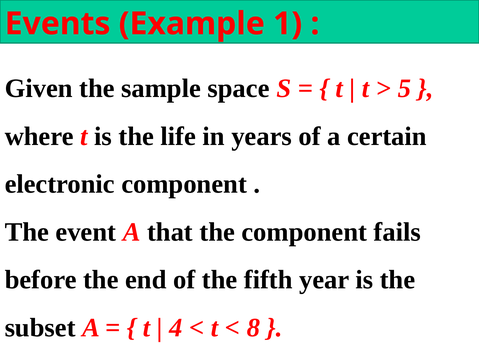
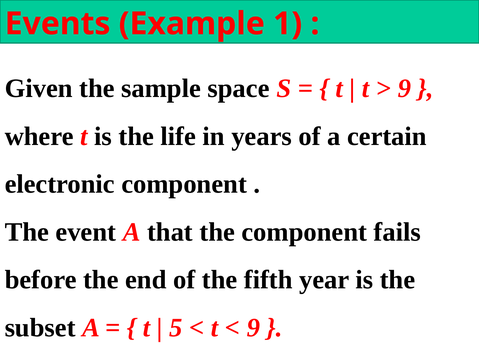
5 at (404, 89): 5 -> 9
4: 4 -> 5
8 at (253, 328): 8 -> 9
